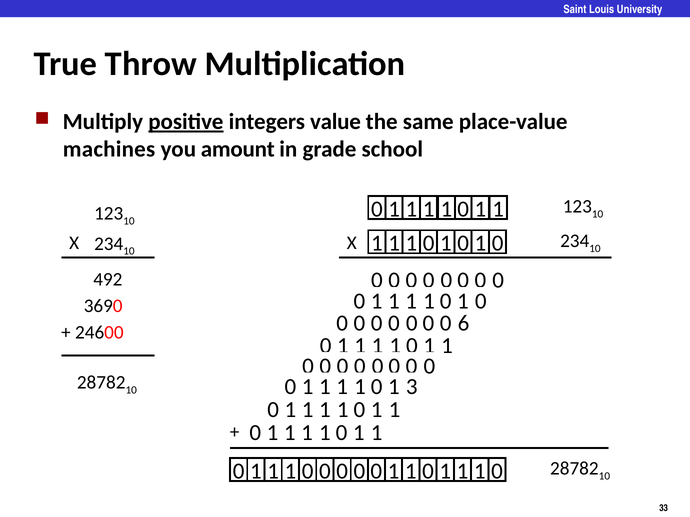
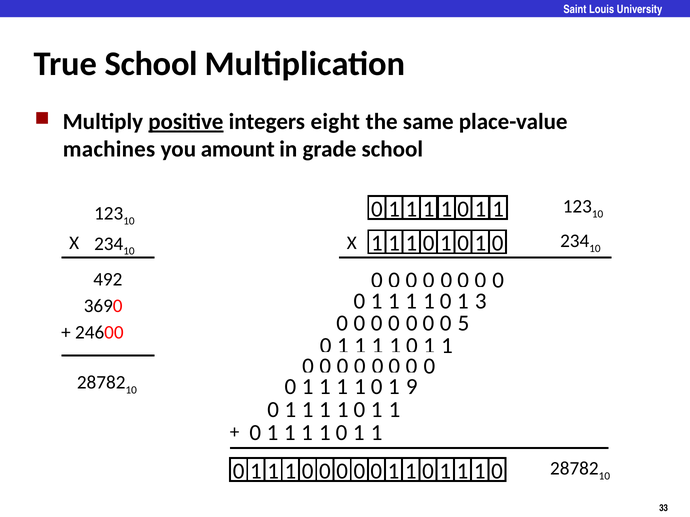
True Throw: Throw -> School
value: value -> eight
0 at (481, 301): 0 -> 3
6: 6 -> 5
3: 3 -> 9
